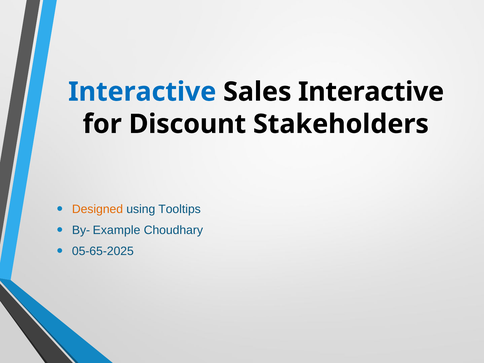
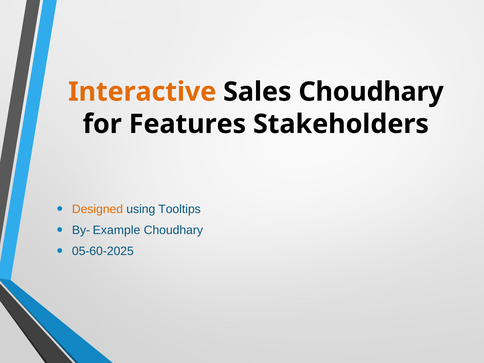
Interactive at (142, 92) colour: blue -> orange
Sales Interactive: Interactive -> Choudhary
Discount: Discount -> Features
05-65-2025: 05-65-2025 -> 05-60-2025
